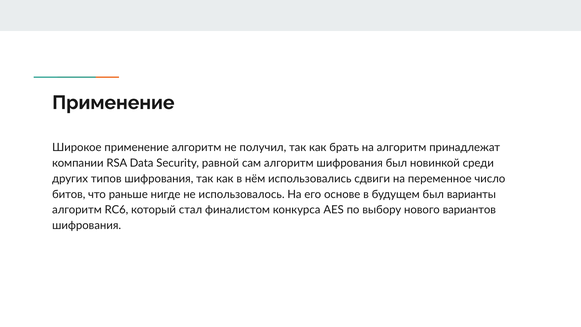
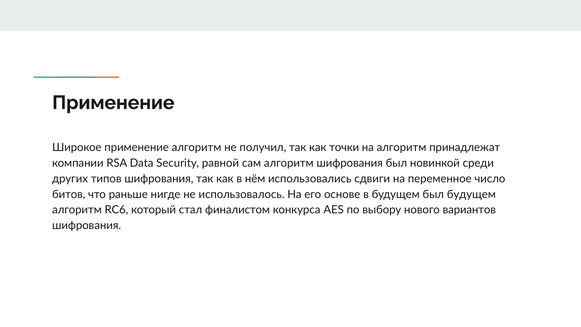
брать: брать -> точки
был варианты: варианты -> будущем
